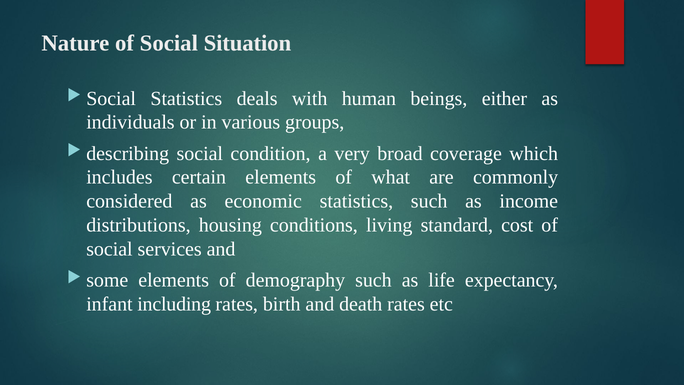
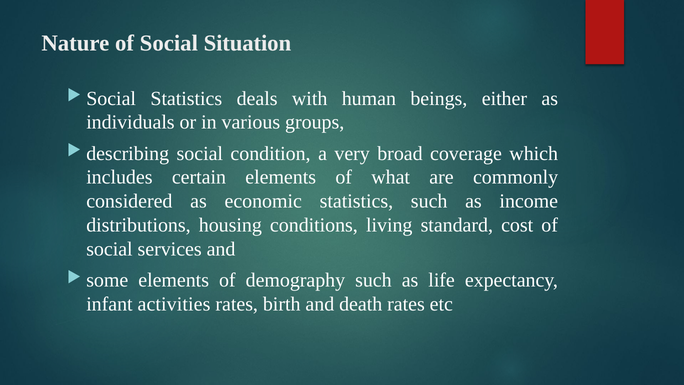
including: including -> activities
